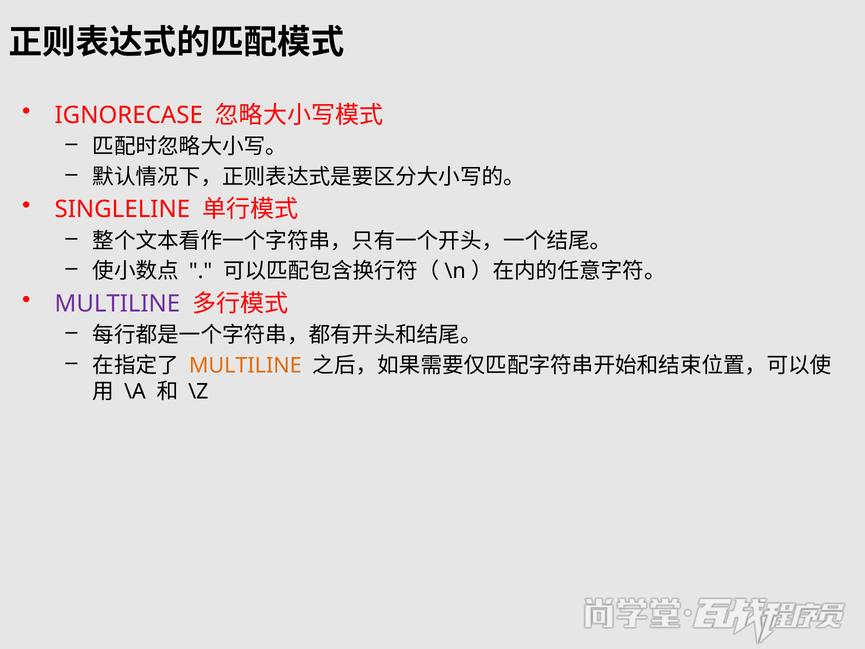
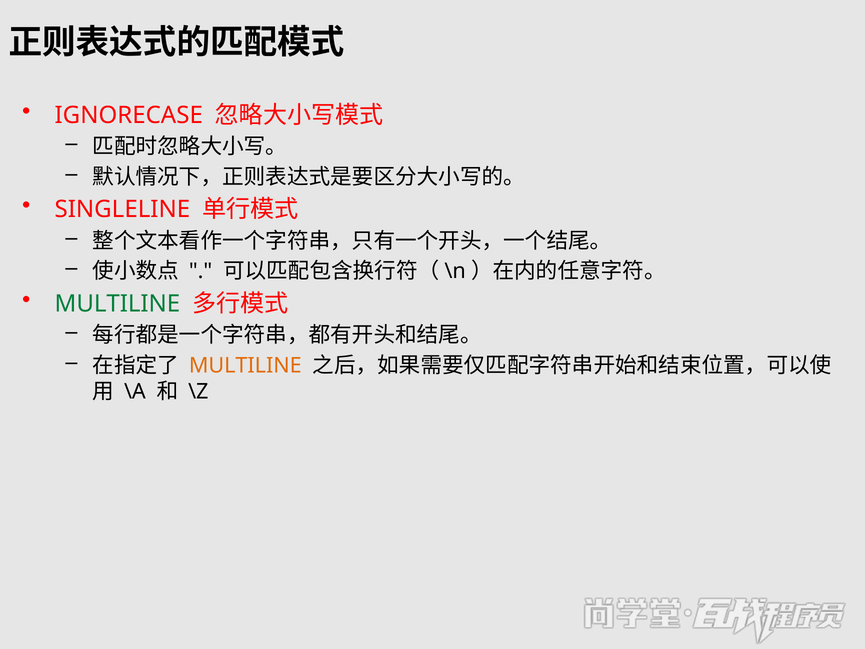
MULTILINE at (117, 304) colour: purple -> green
